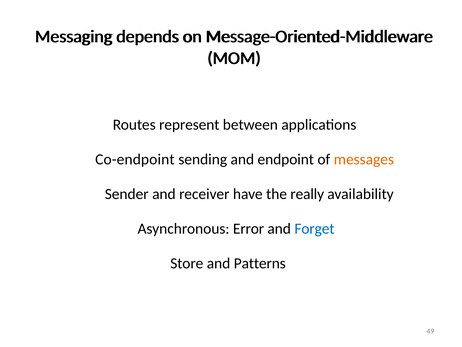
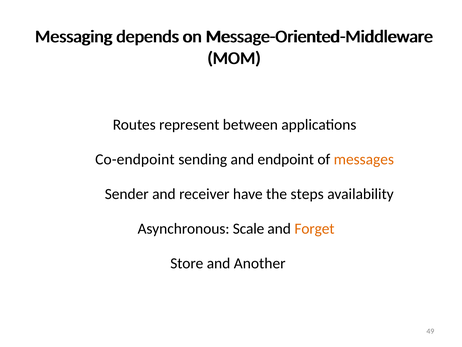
really: really -> steps
Error: Error -> Scale
Forget colour: blue -> orange
Patterns: Patterns -> Another
